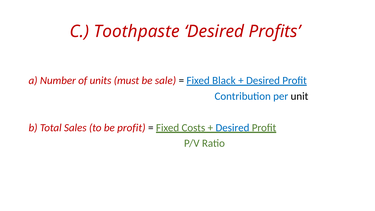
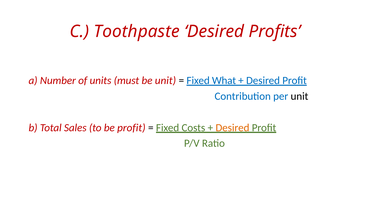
be sale: sale -> unit
Black: Black -> What
Desired at (232, 128) colour: blue -> orange
